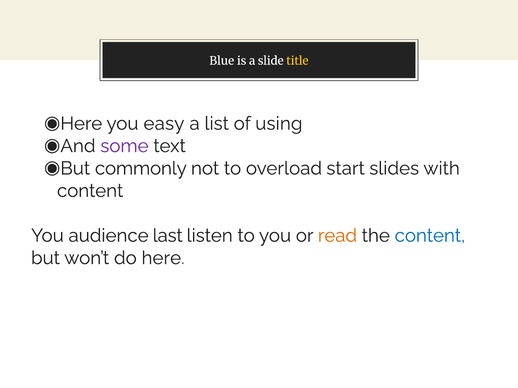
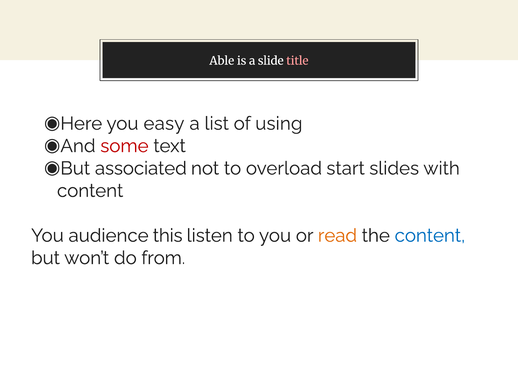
Blue: Blue -> Able
title colour: yellow -> pink
some colour: purple -> red
commonly: commonly -> associated
last: last -> this
here: here -> from
